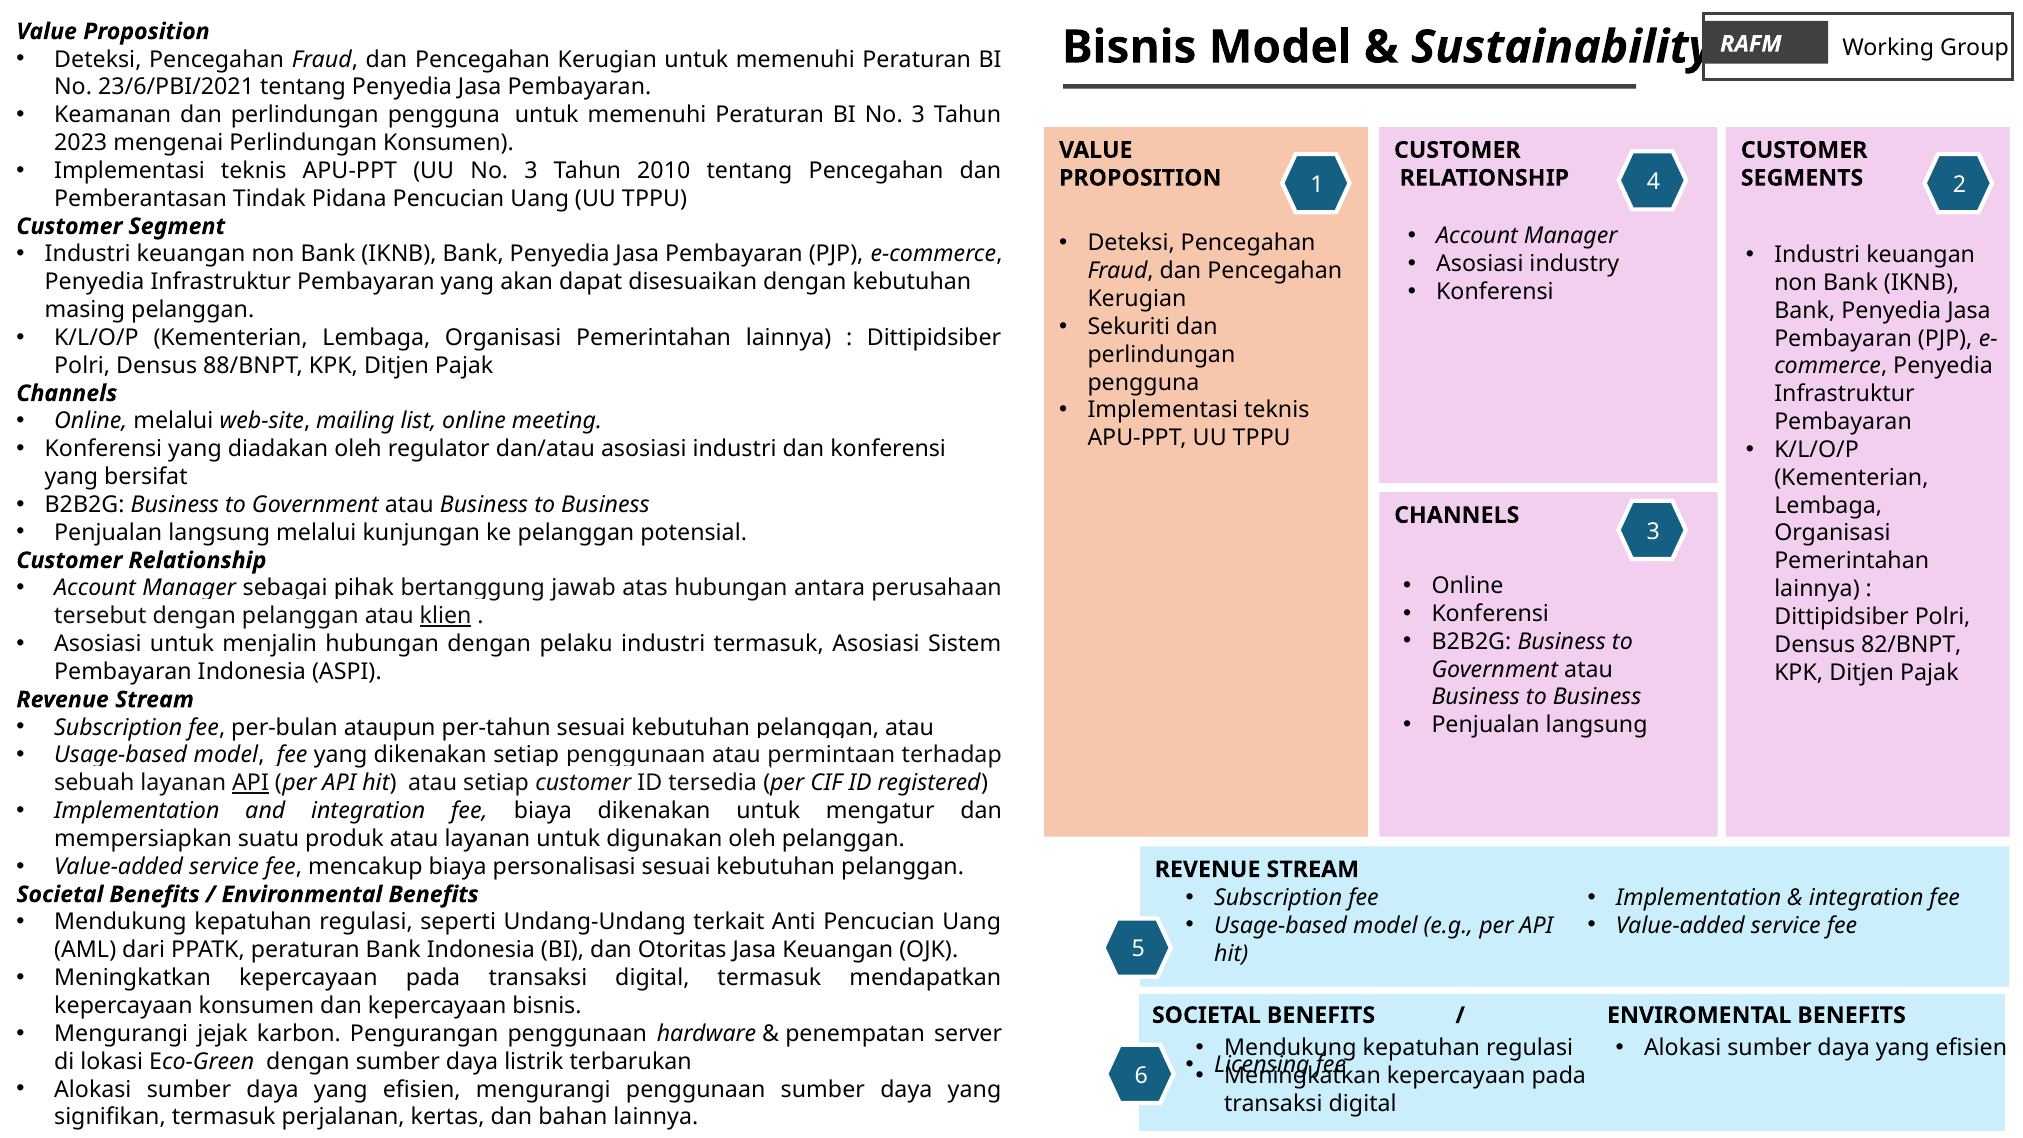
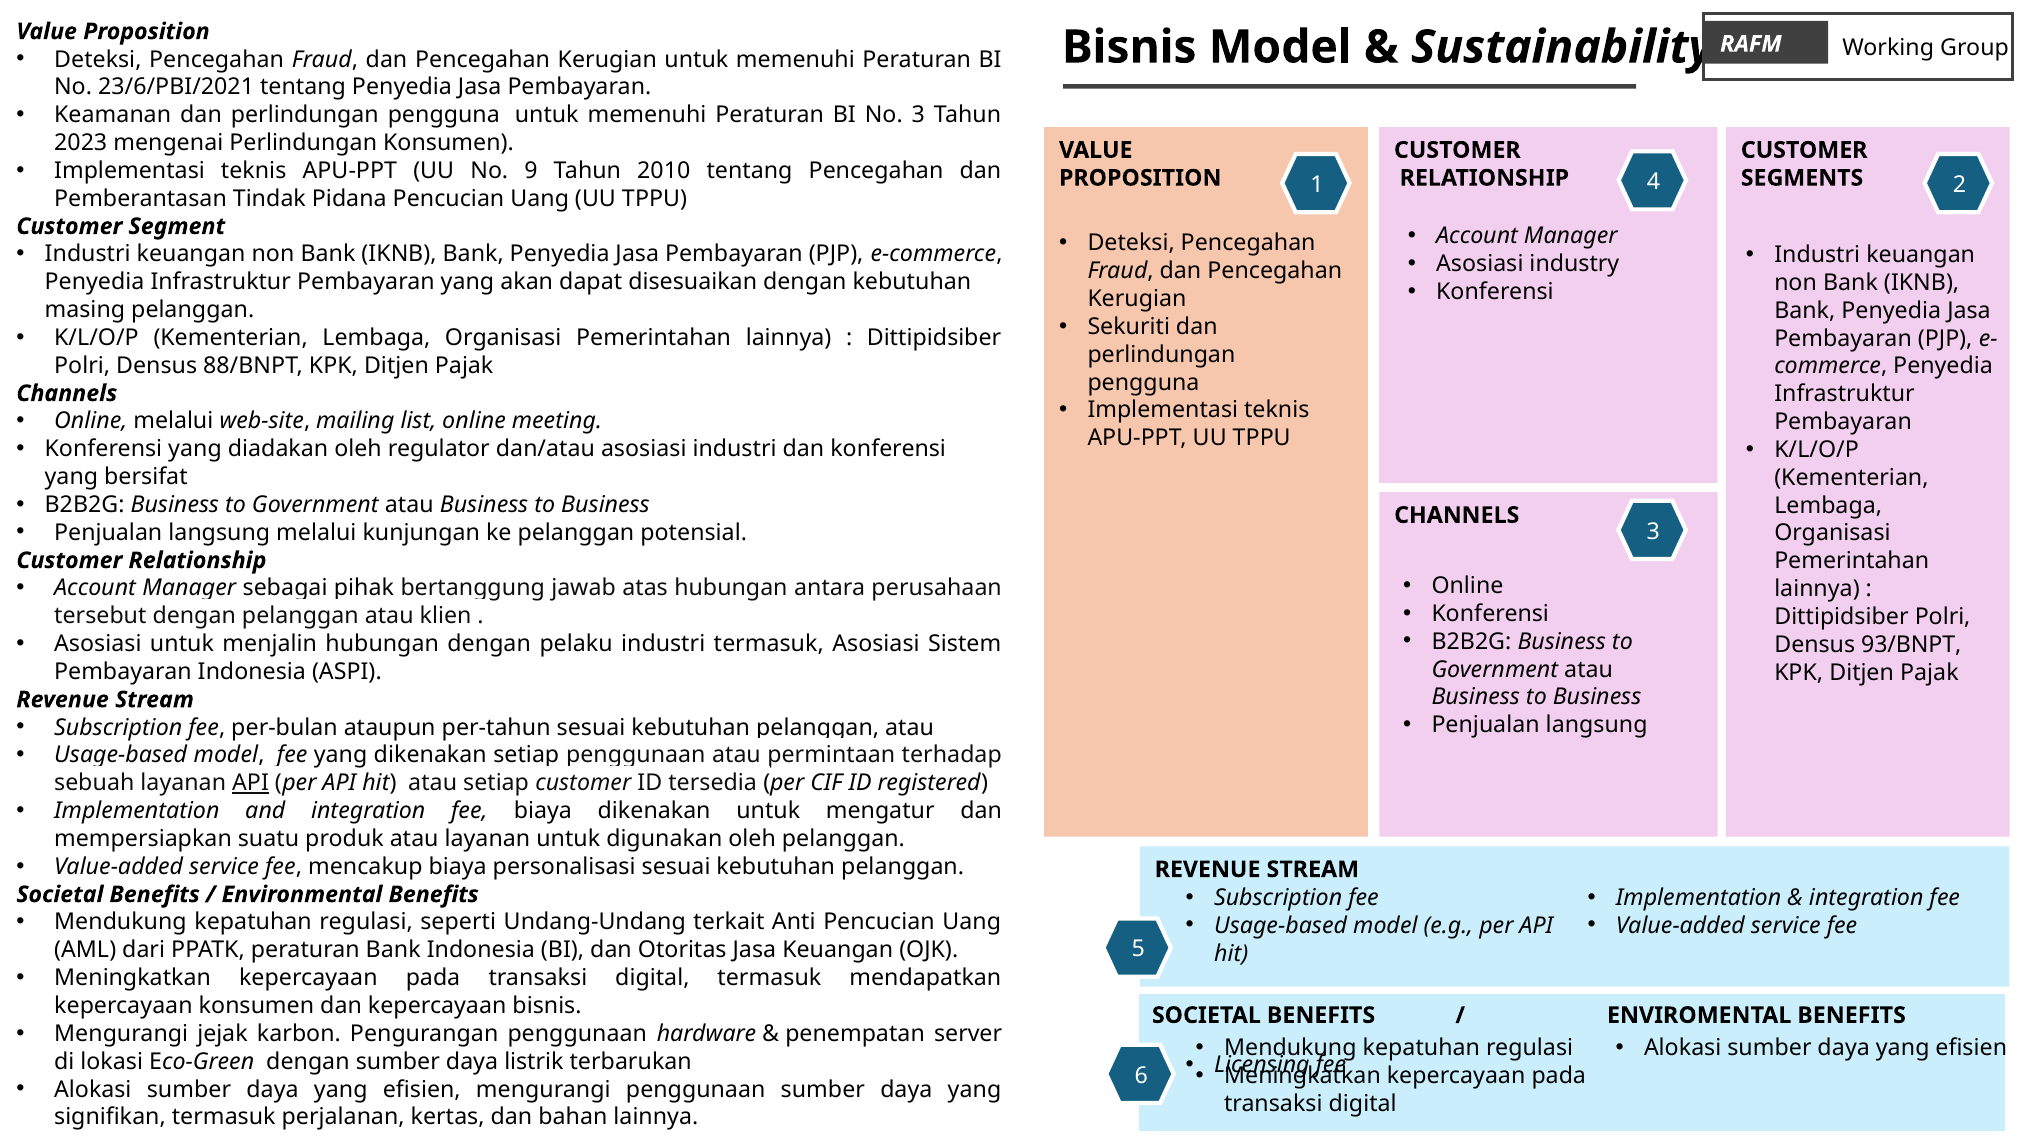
UU No 3: 3 -> 9
klien underline: present -> none
82/BNPT: 82/BNPT -> 93/BNPT
